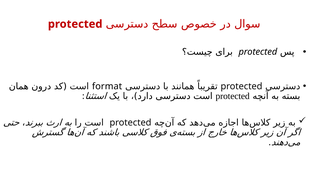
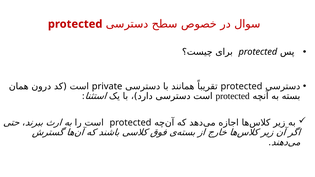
format: format -> private
